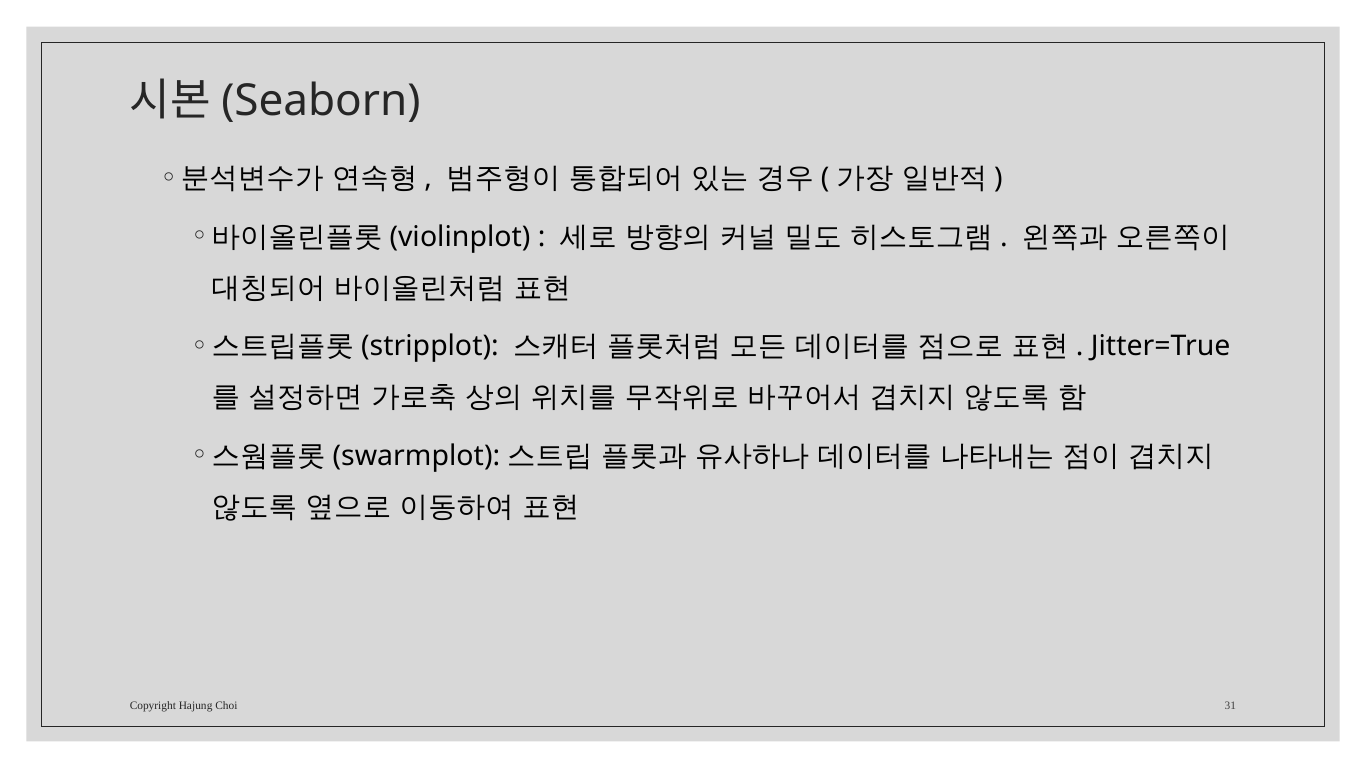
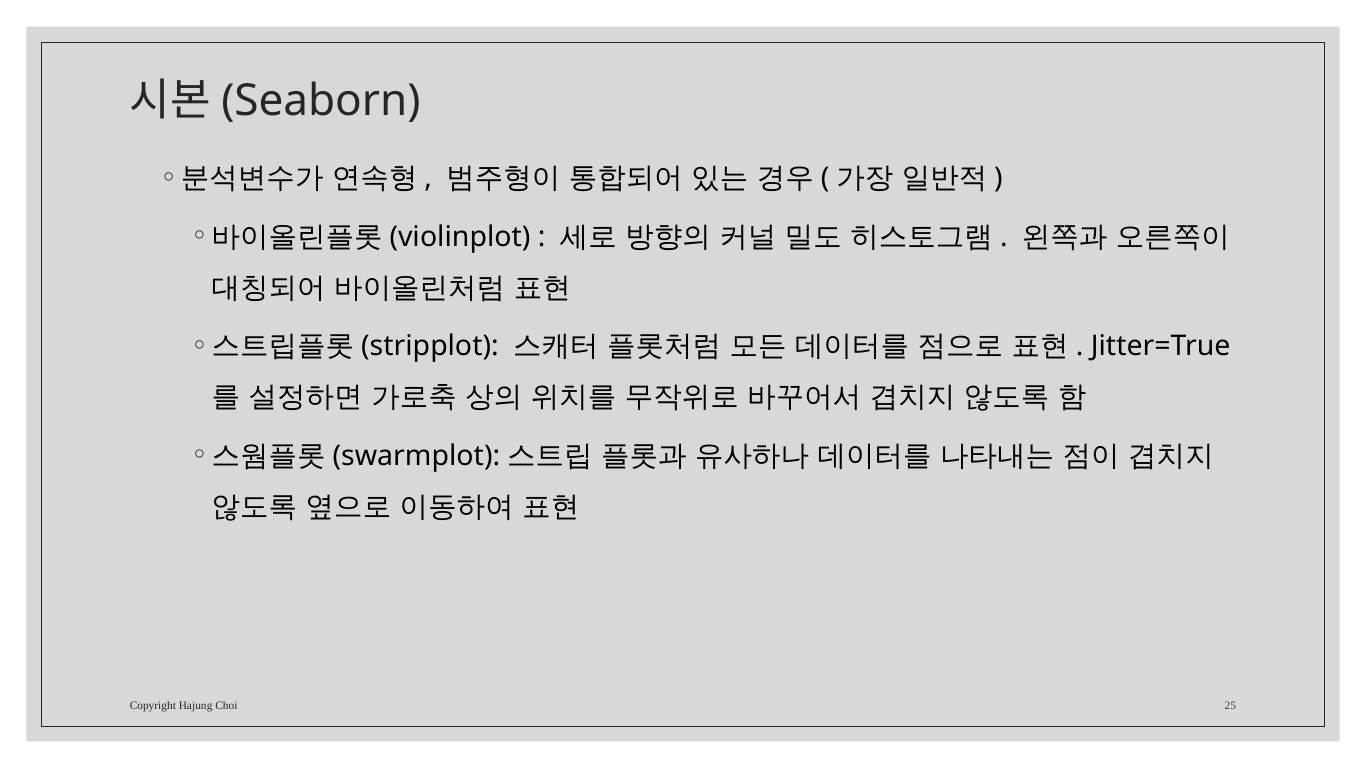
31: 31 -> 25
